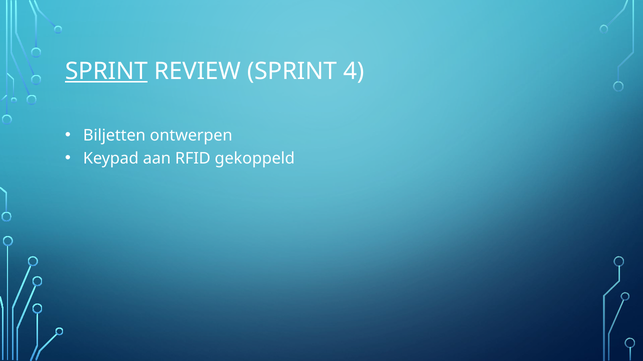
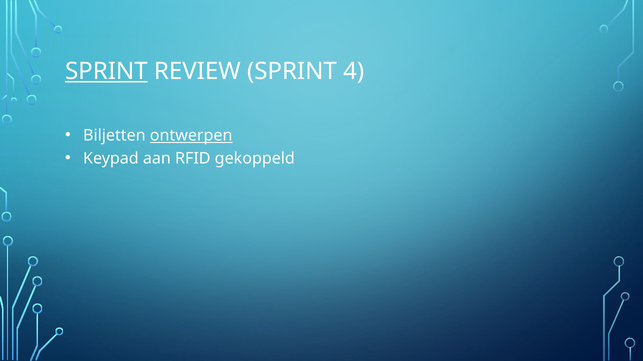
ontwerpen underline: none -> present
